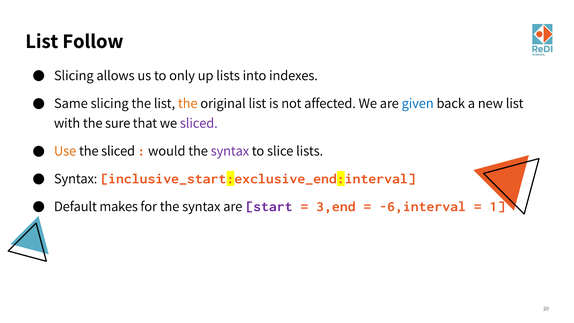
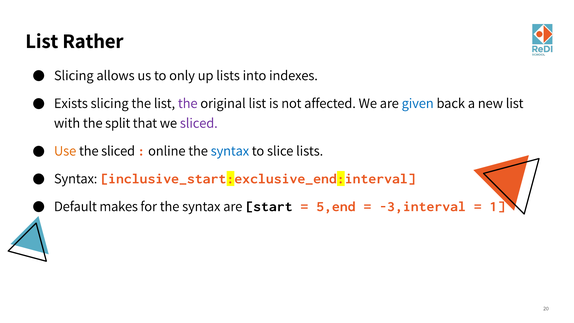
Follow: Follow -> Rather
Same: Same -> Exists
the at (188, 103) colour: orange -> purple
sure: sure -> split
would: would -> online
syntax at (230, 151) colour: purple -> blue
start colour: purple -> black
3,end: 3,end -> 5,end
-6,interval: -6,interval -> -3,interval
